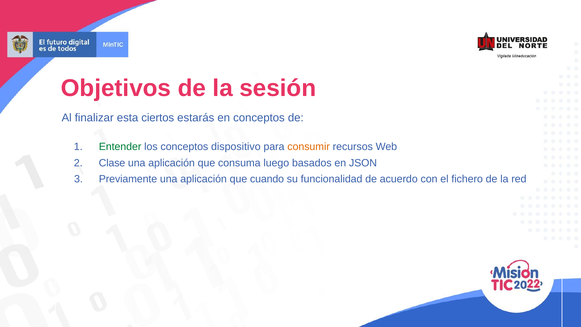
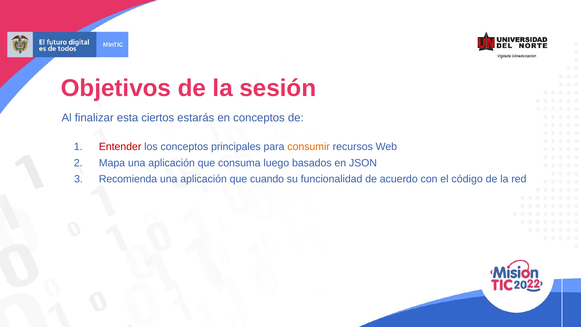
Entender colour: green -> red
dispositivo: dispositivo -> principales
Clase: Clase -> Mapa
Previamente: Previamente -> Recomienda
fichero: fichero -> código
